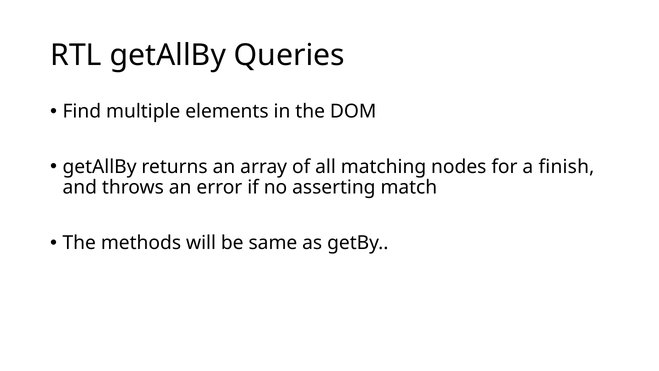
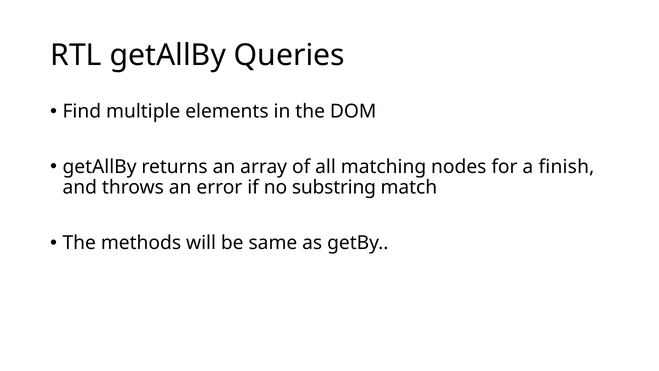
asserting: asserting -> substring
